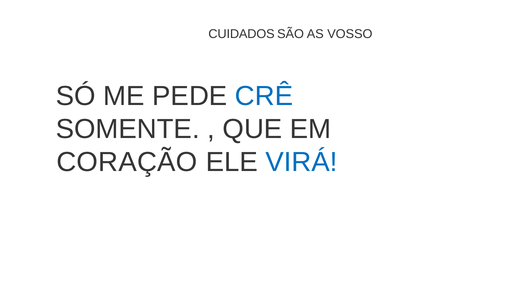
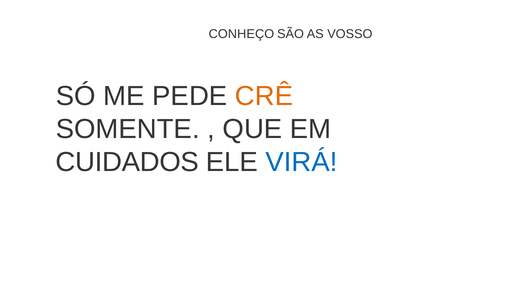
CUIDADOS: CUIDADOS -> CONHEÇO
CRÊ colour: blue -> orange
CORAÇÃO: CORAÇÃO -> CUIDADOS
